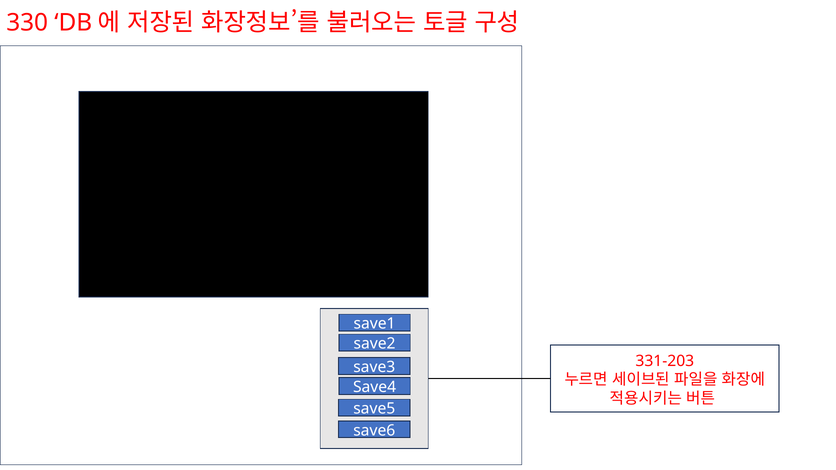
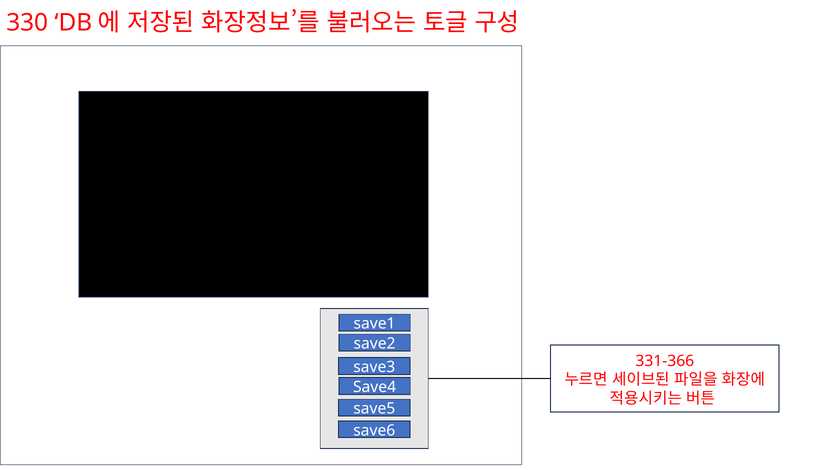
331-203: 331-203 -> 331-366
